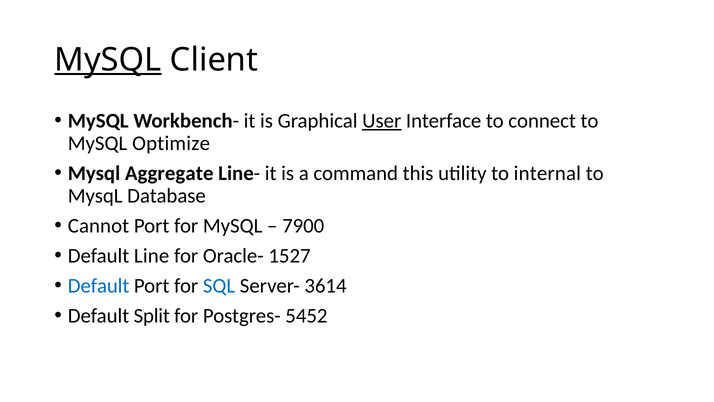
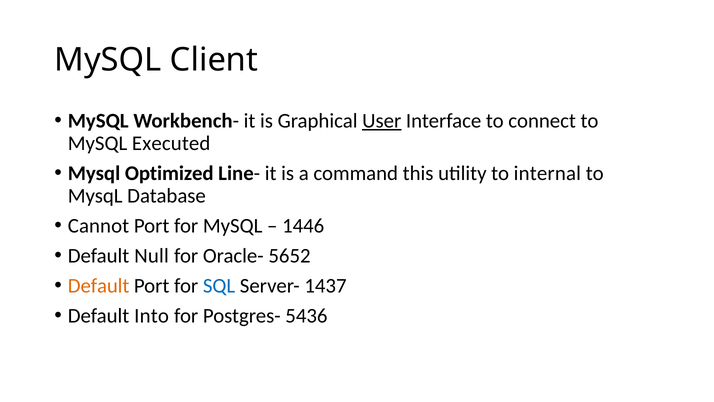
MySQL at (108, 60) underline: present -> none
Optimize: Optimize -> Executed
Aggregate: Aggregate -> Optimized
7900: 7900 -> 1446
Line: Line -> Null
1527: 1527 -> 5652
Default at (99, 285) colour: blue -> orange
3614: 3614 -> 1437
Split: Split -> Into
5452: 5452 -> 5436
